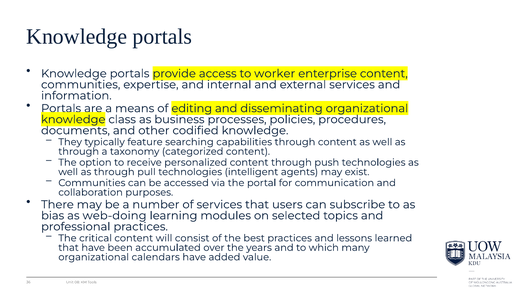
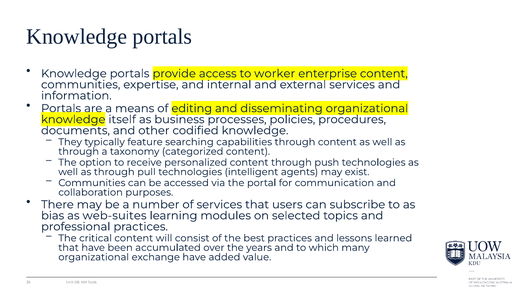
class: class -> itself
web-doing: web-doing -> web-suites
calendars: calendars -> exchange
